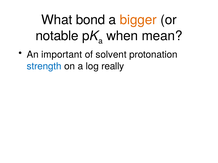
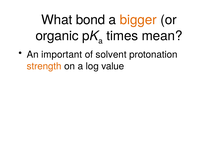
notable: notable -> organic
when: when -> times
strength colour: blue -> orange
really: really -> value
